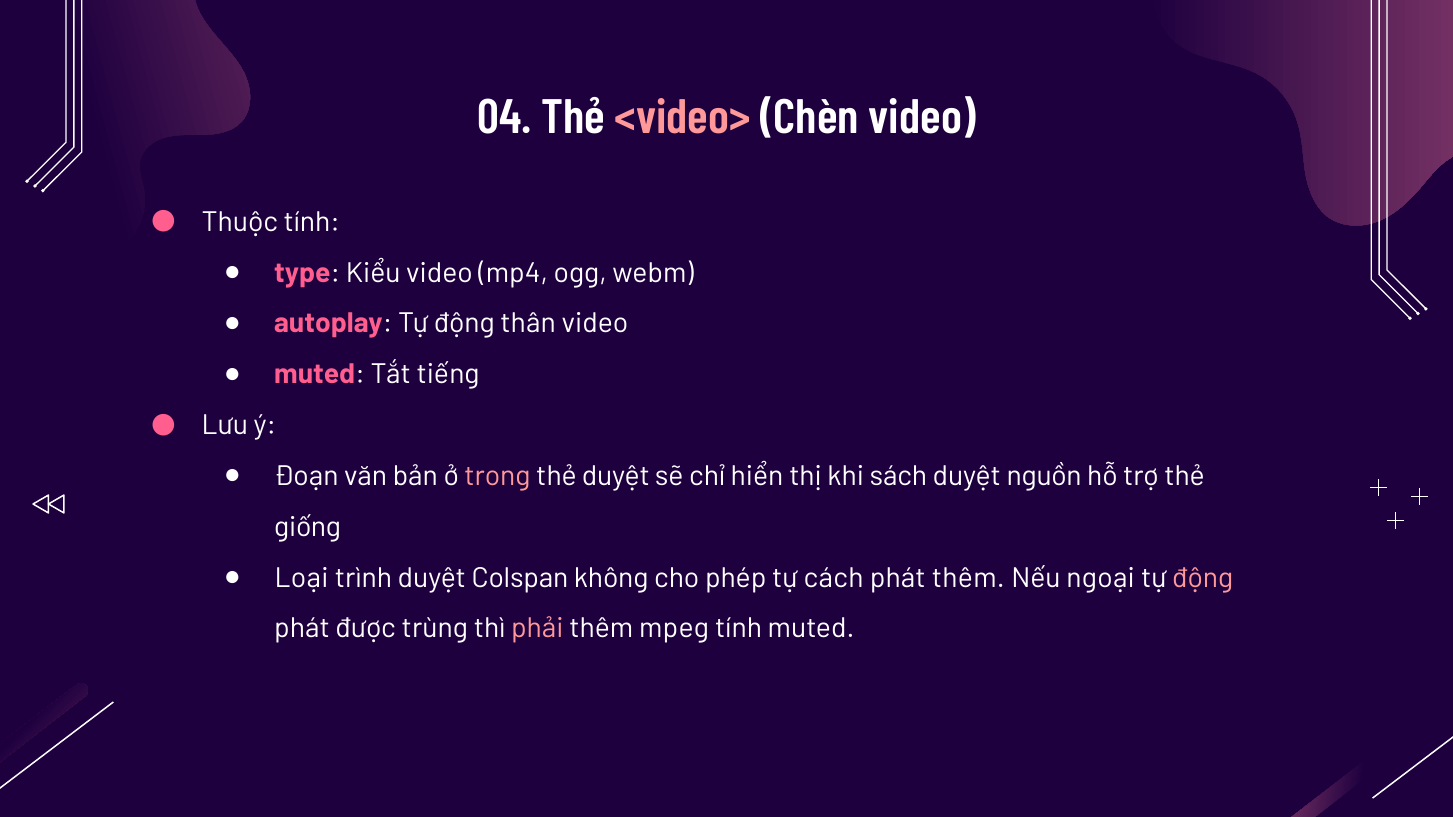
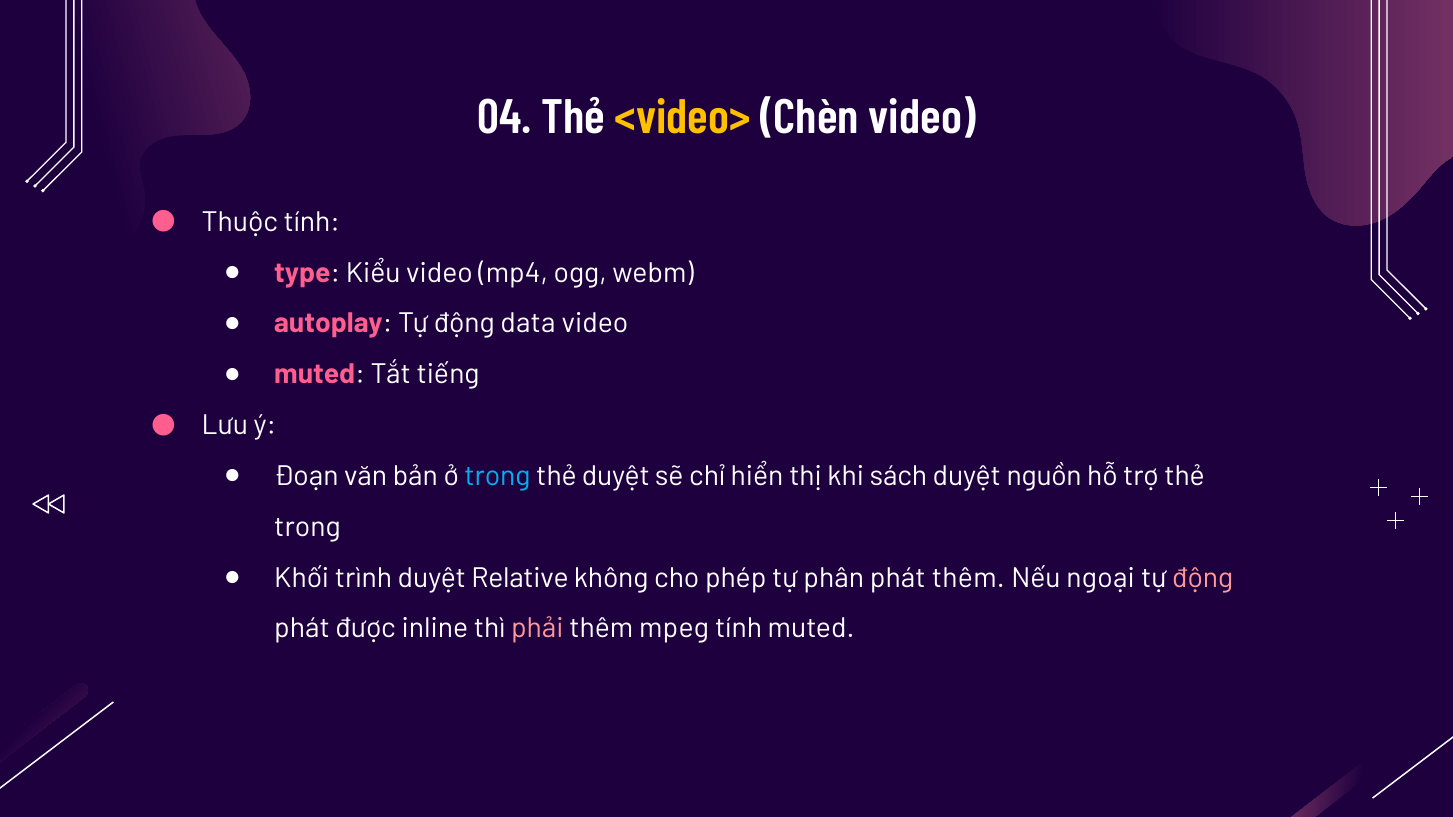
<video> colour: pink -> yellow
thân: thân -> data
trong at (497, 476) colour: pink -> light blue
giống at (308, 527): giống -> trong
Loại: Loại -> Khối
Colspan: Colspan -> Relative
cách: cách -> phân
trùng: trùng -> inline
